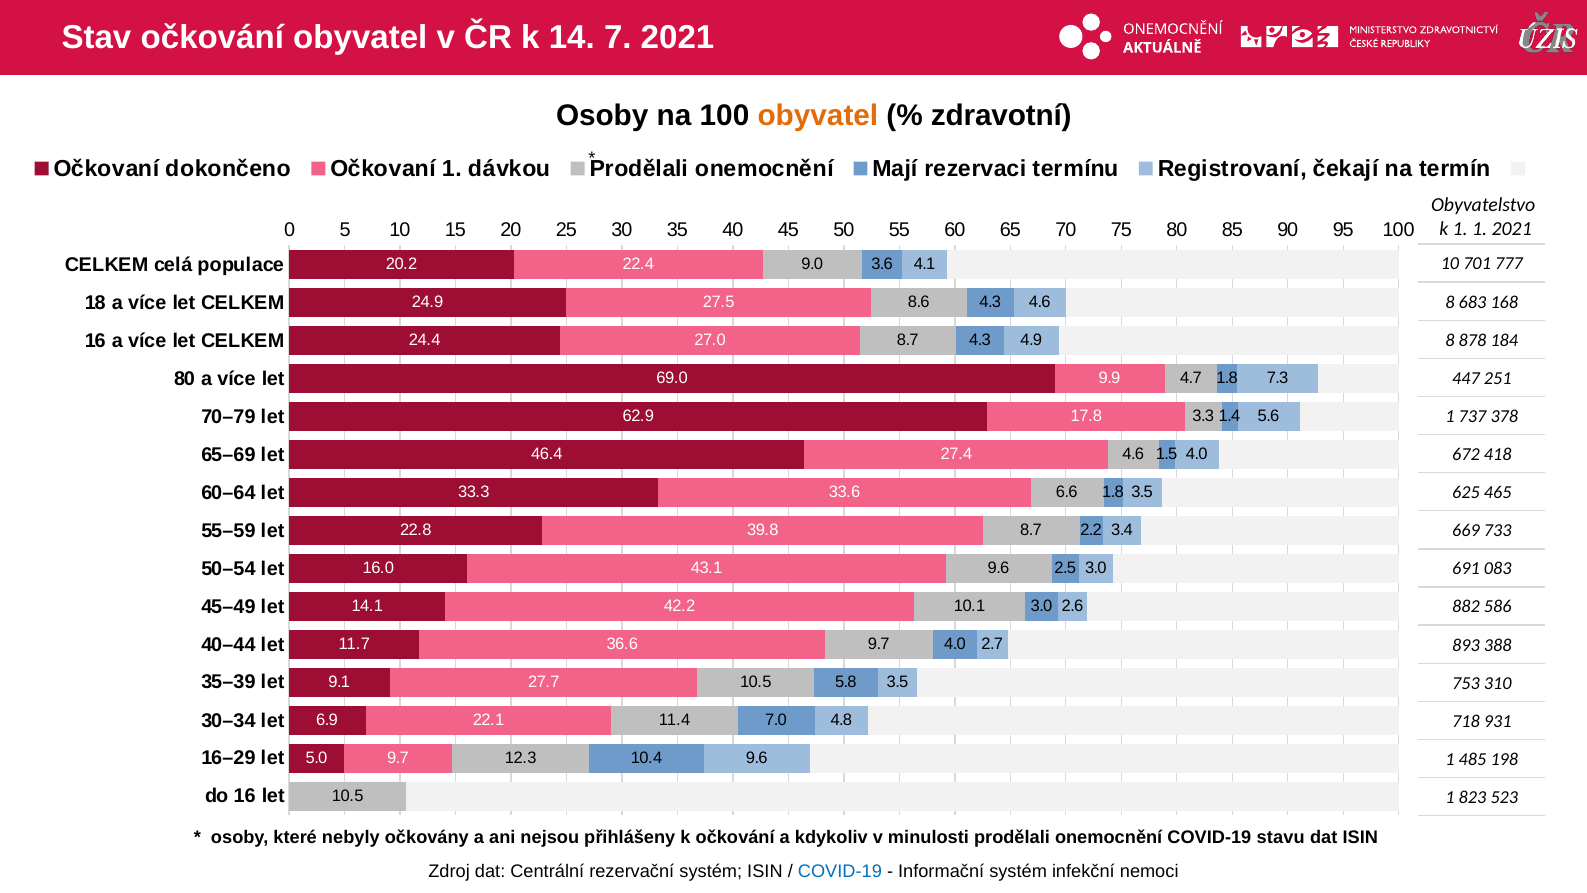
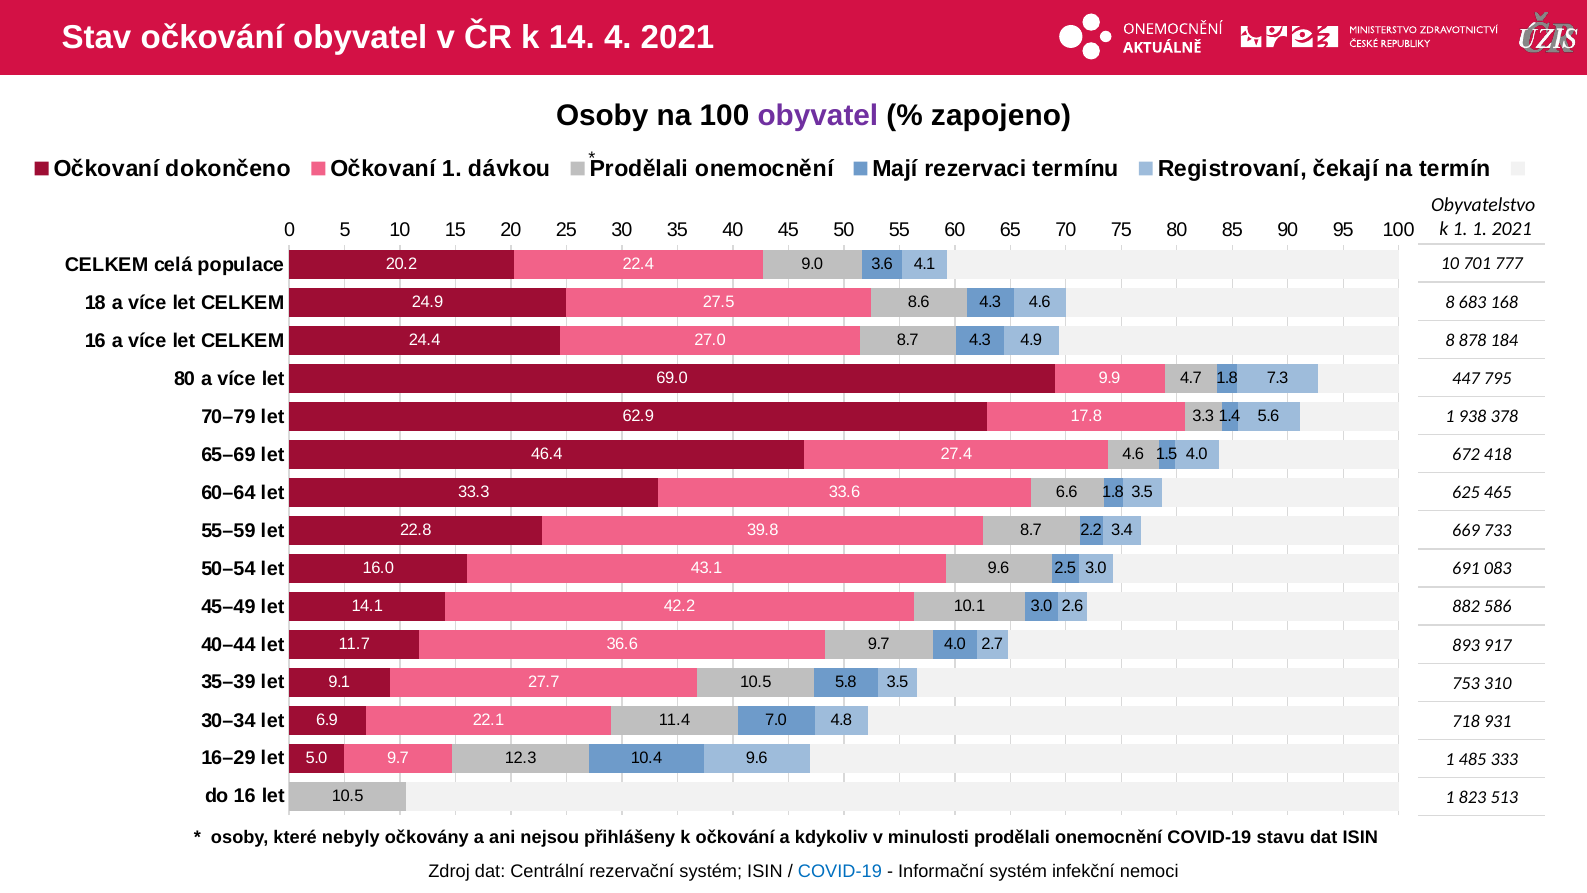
7: 7 -> 4
obyvatel at (818, 116) colour: orange -> purple
zdravotní: zdravotní -> zapojeno
251: 251 -> 795
737: 737 -> 938
388: 388 -> 917
198: 198 -> 333
523: 523 -> 513
